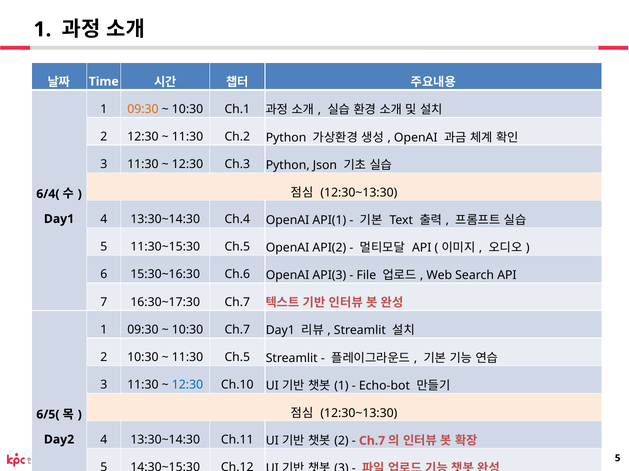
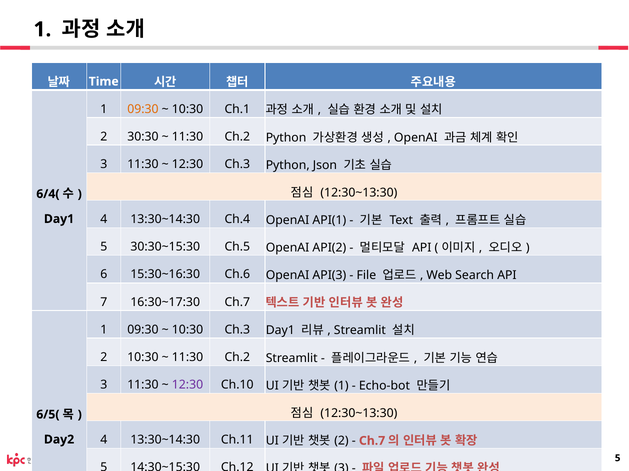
2 12:30: 12:30 -> 30:30
11:30~15:30: 11:30~15:30 -> 30:30~15:30
10:30 Ch.7: Ch.7 -> Ch.3
Ch.5 at (237, 358): Ch.5 -> Ch.2
12:30 at (187, 385) colour: blue -> purple
